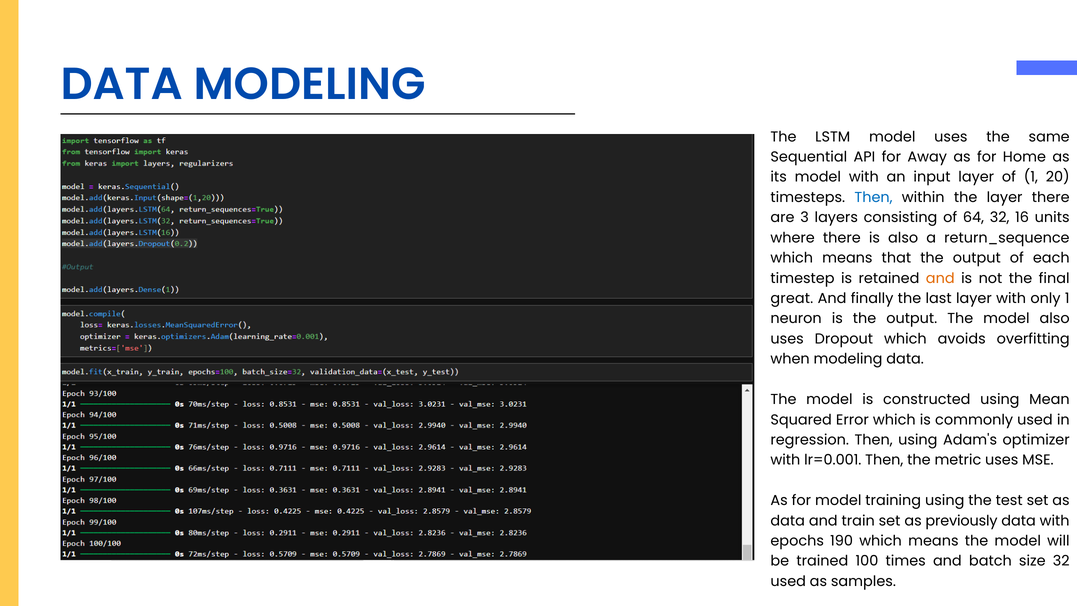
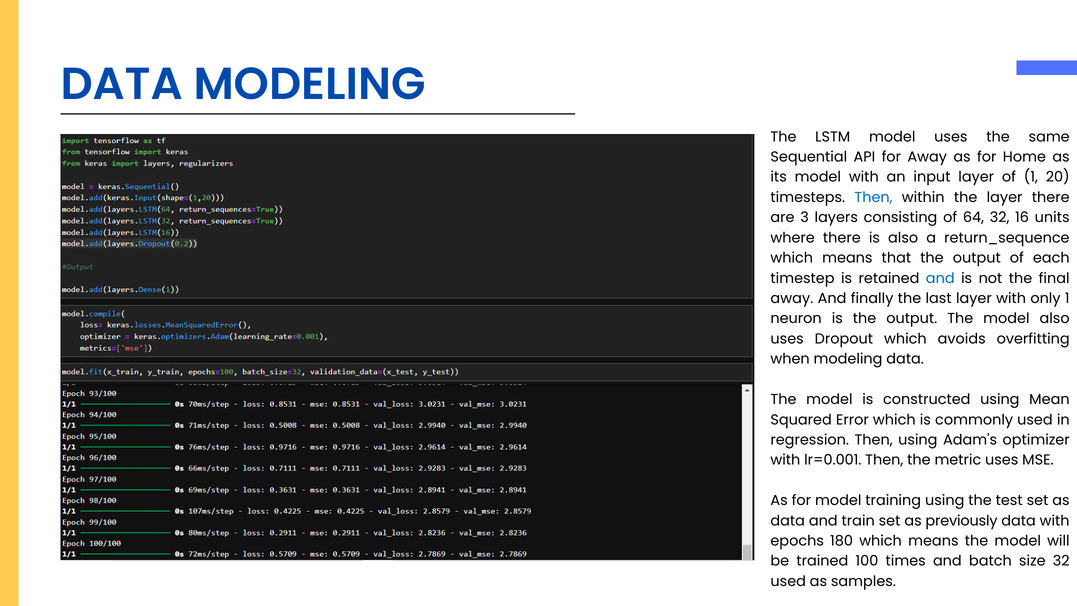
and at (940, 278) colour: orange -> blue
great at (792, 298): great -> away
190: 190 -> 180
